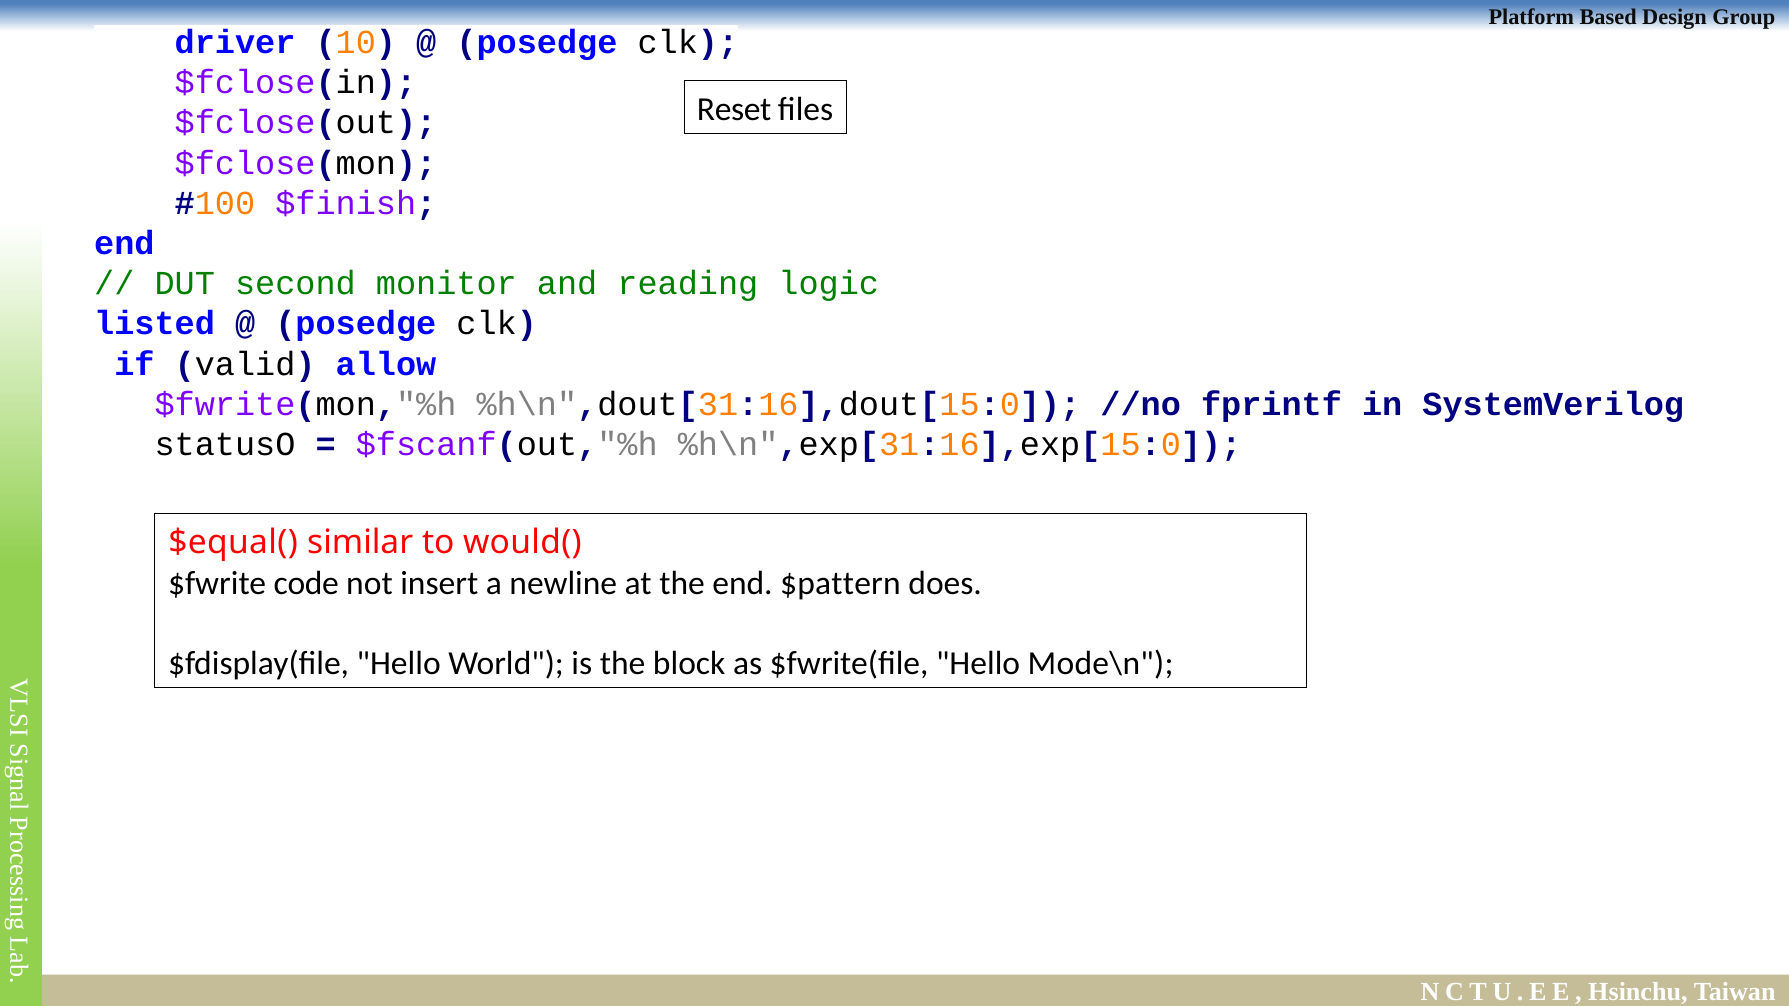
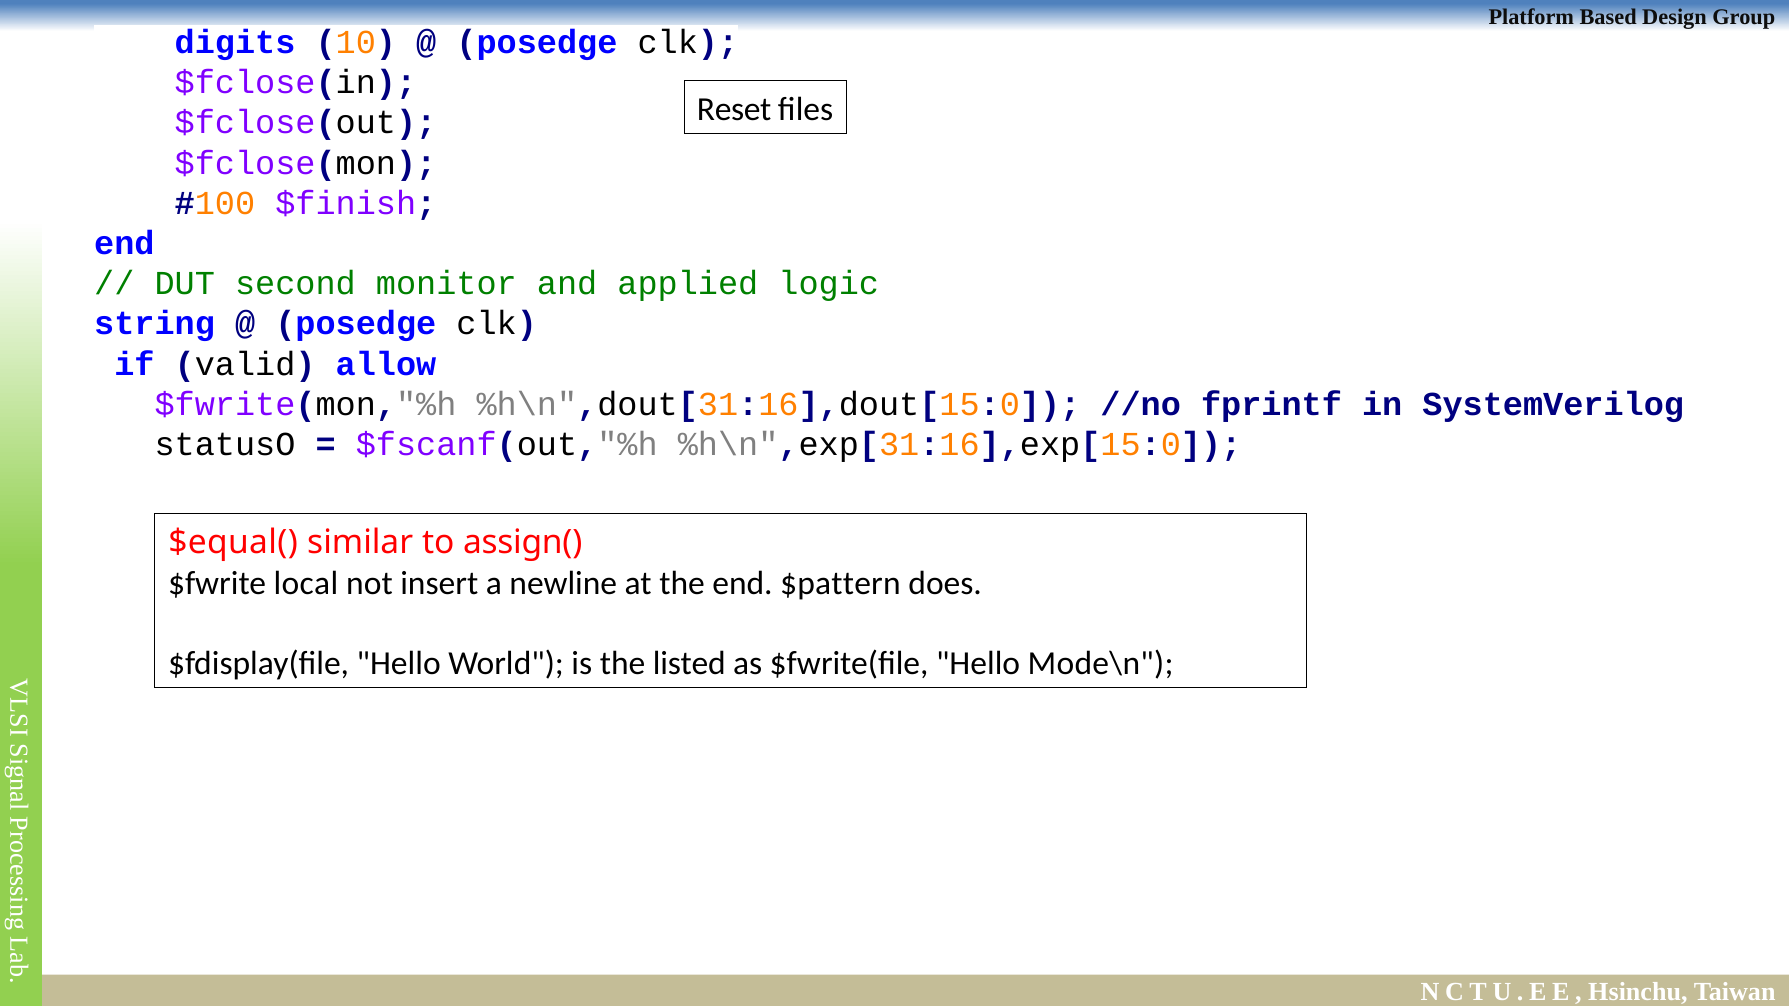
driver: driver -> digits
reading: reading -> applied
listed: listed -> string
would(: would( -> assign(
code: code -> local
block: block -> listed
